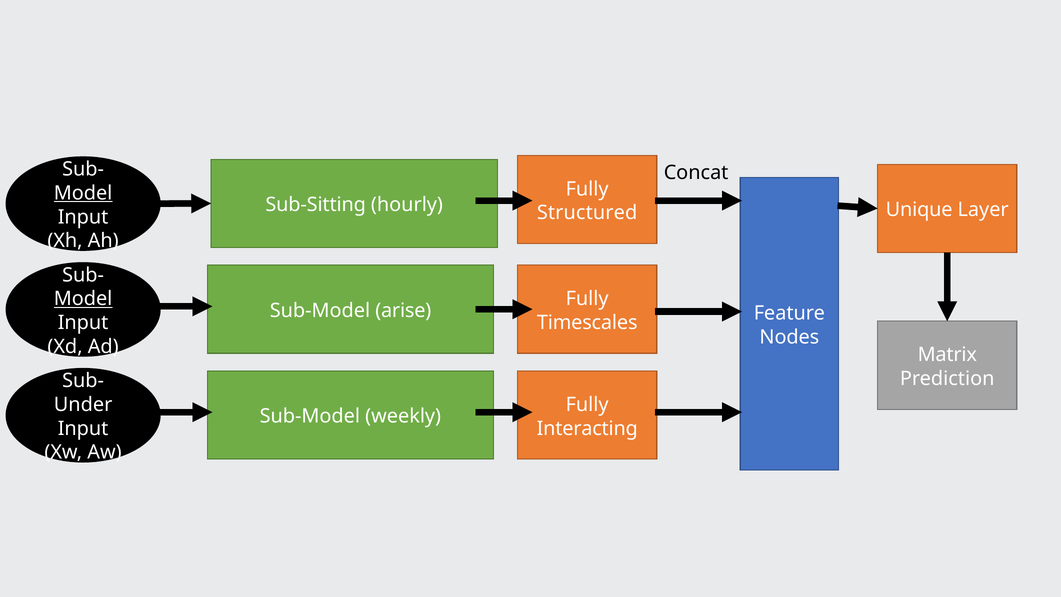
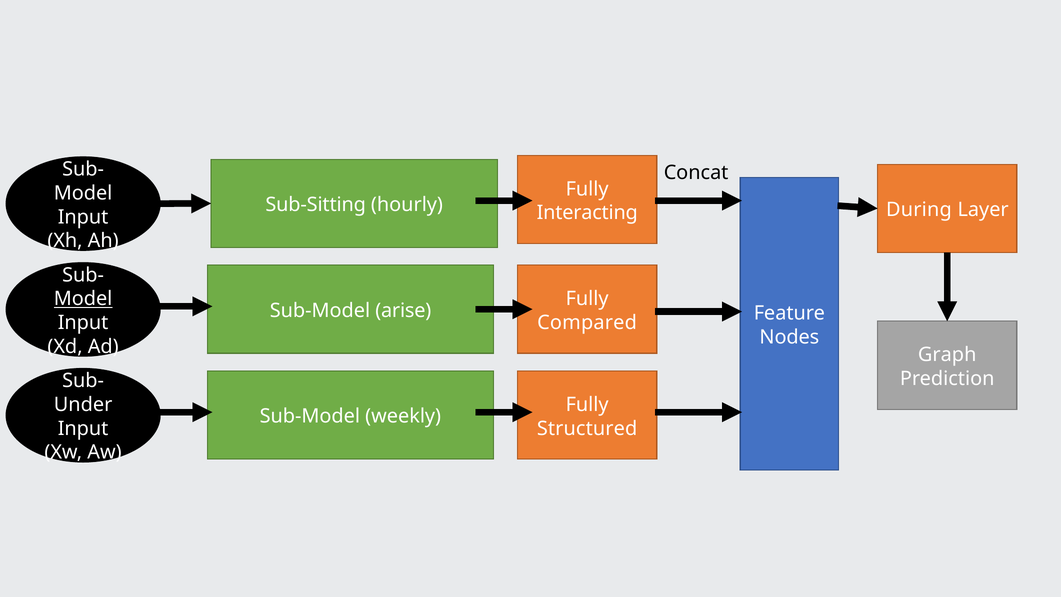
Model at (83, 193) underline: present -> none
Unique: Unique -> During
Structured: Structured -> Interacting
Timescales: Timescales -> Compared
Matrix: Matrix -> Graph
Interacting: Interacting -> Structured
